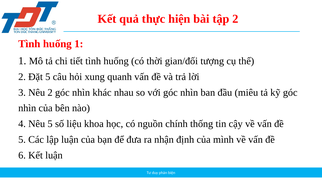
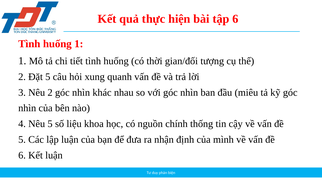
tập 2: 2 -> 6
